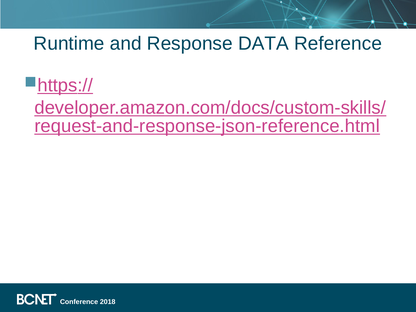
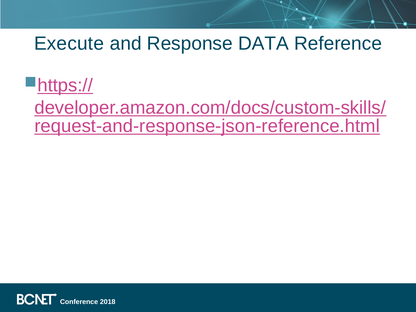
Runtime: Runtime -> Execute
